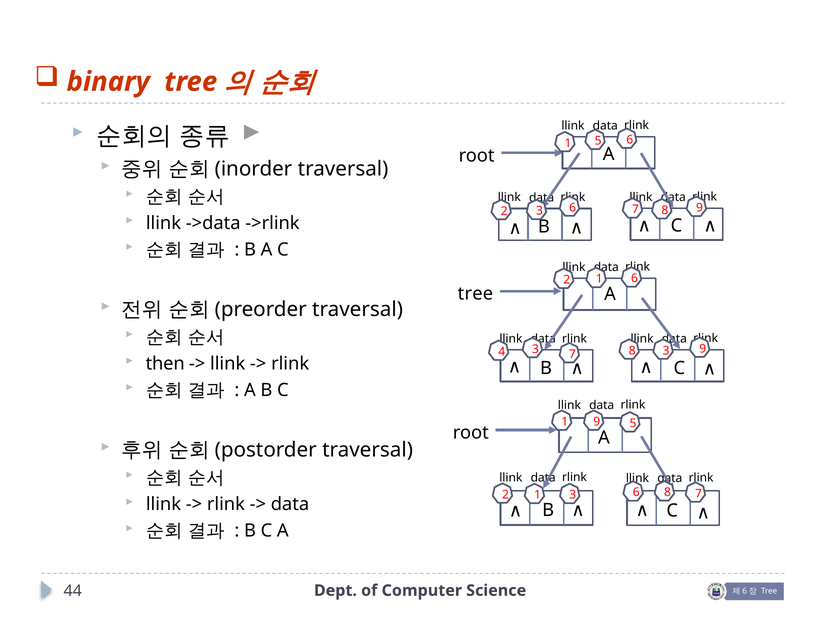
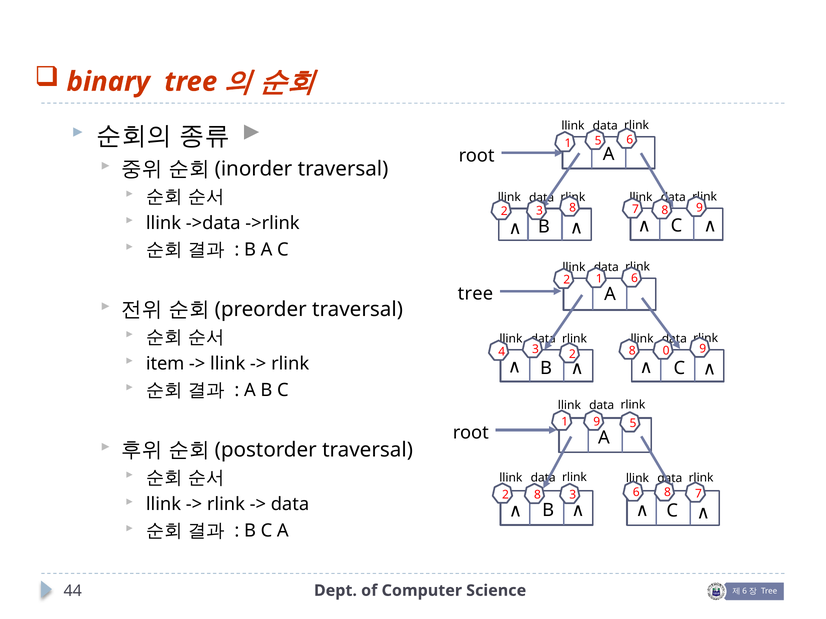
6 at (573, 208): 6 -> 8
3 7: 7 -> 2
4 3: 3 -> 0
then: then -> item
1 at (538, 495): 1 -> 8
